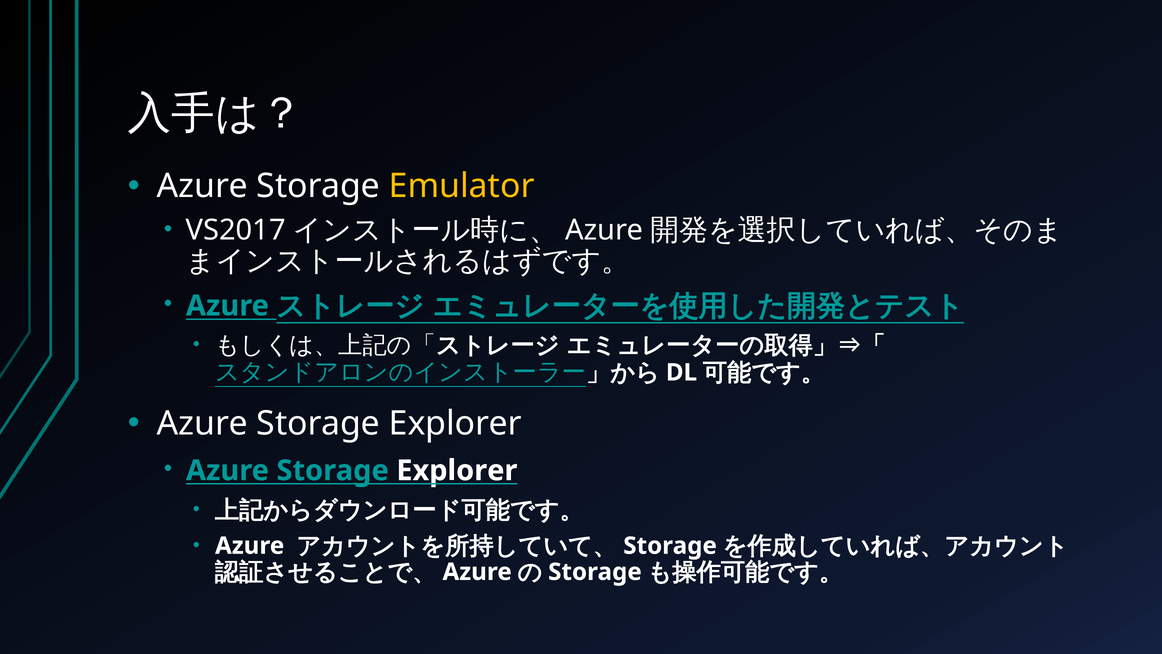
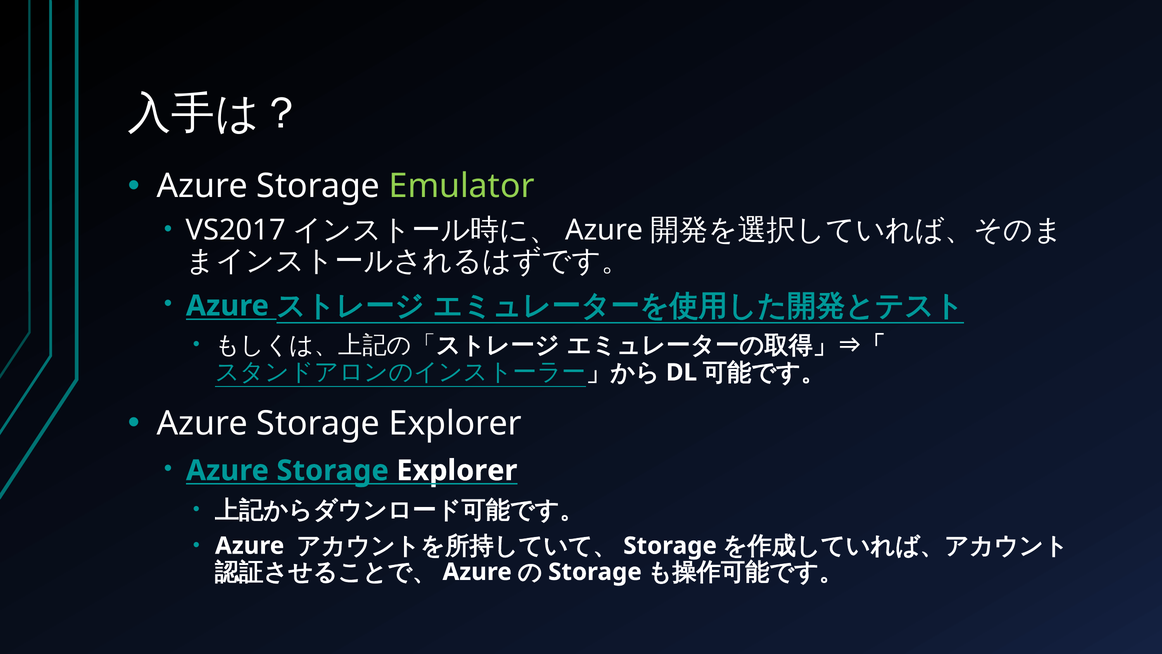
Emulator colour: yellow -> light green
